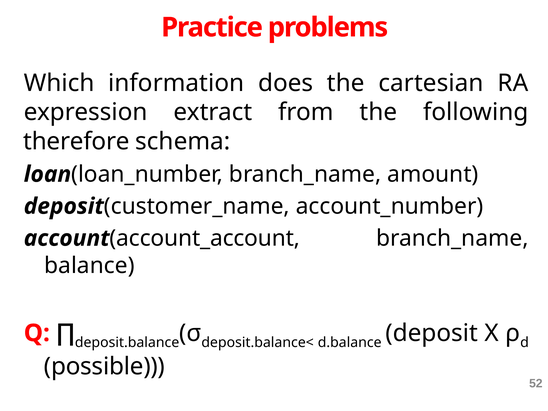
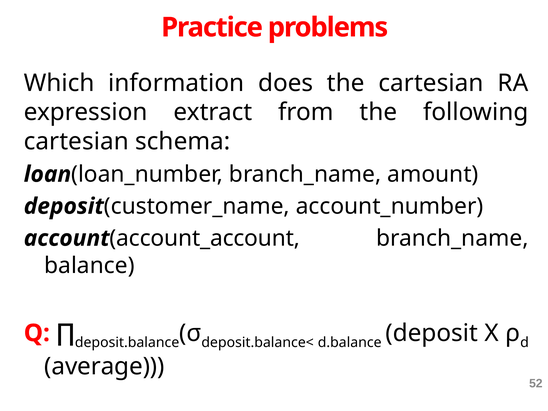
therefore at (76, 142): therefore -> cartesian
possible: possible -> average
